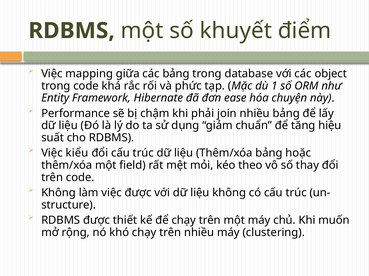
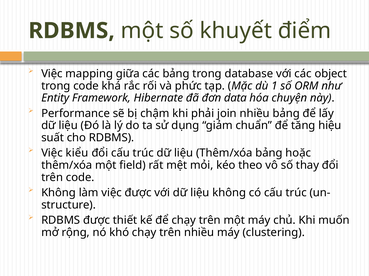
ease: ease -> data
